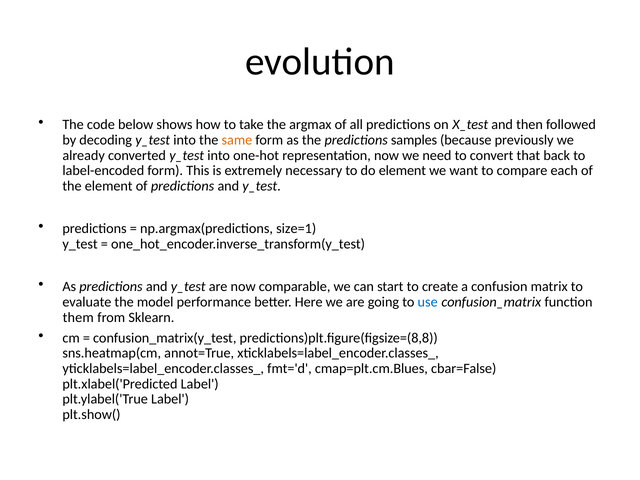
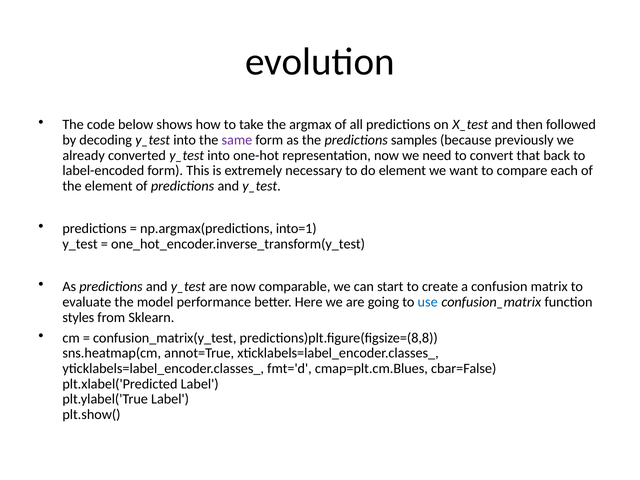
same colour: orange -> purple
size=1: size=1 -> into=1
them: them -> styles
